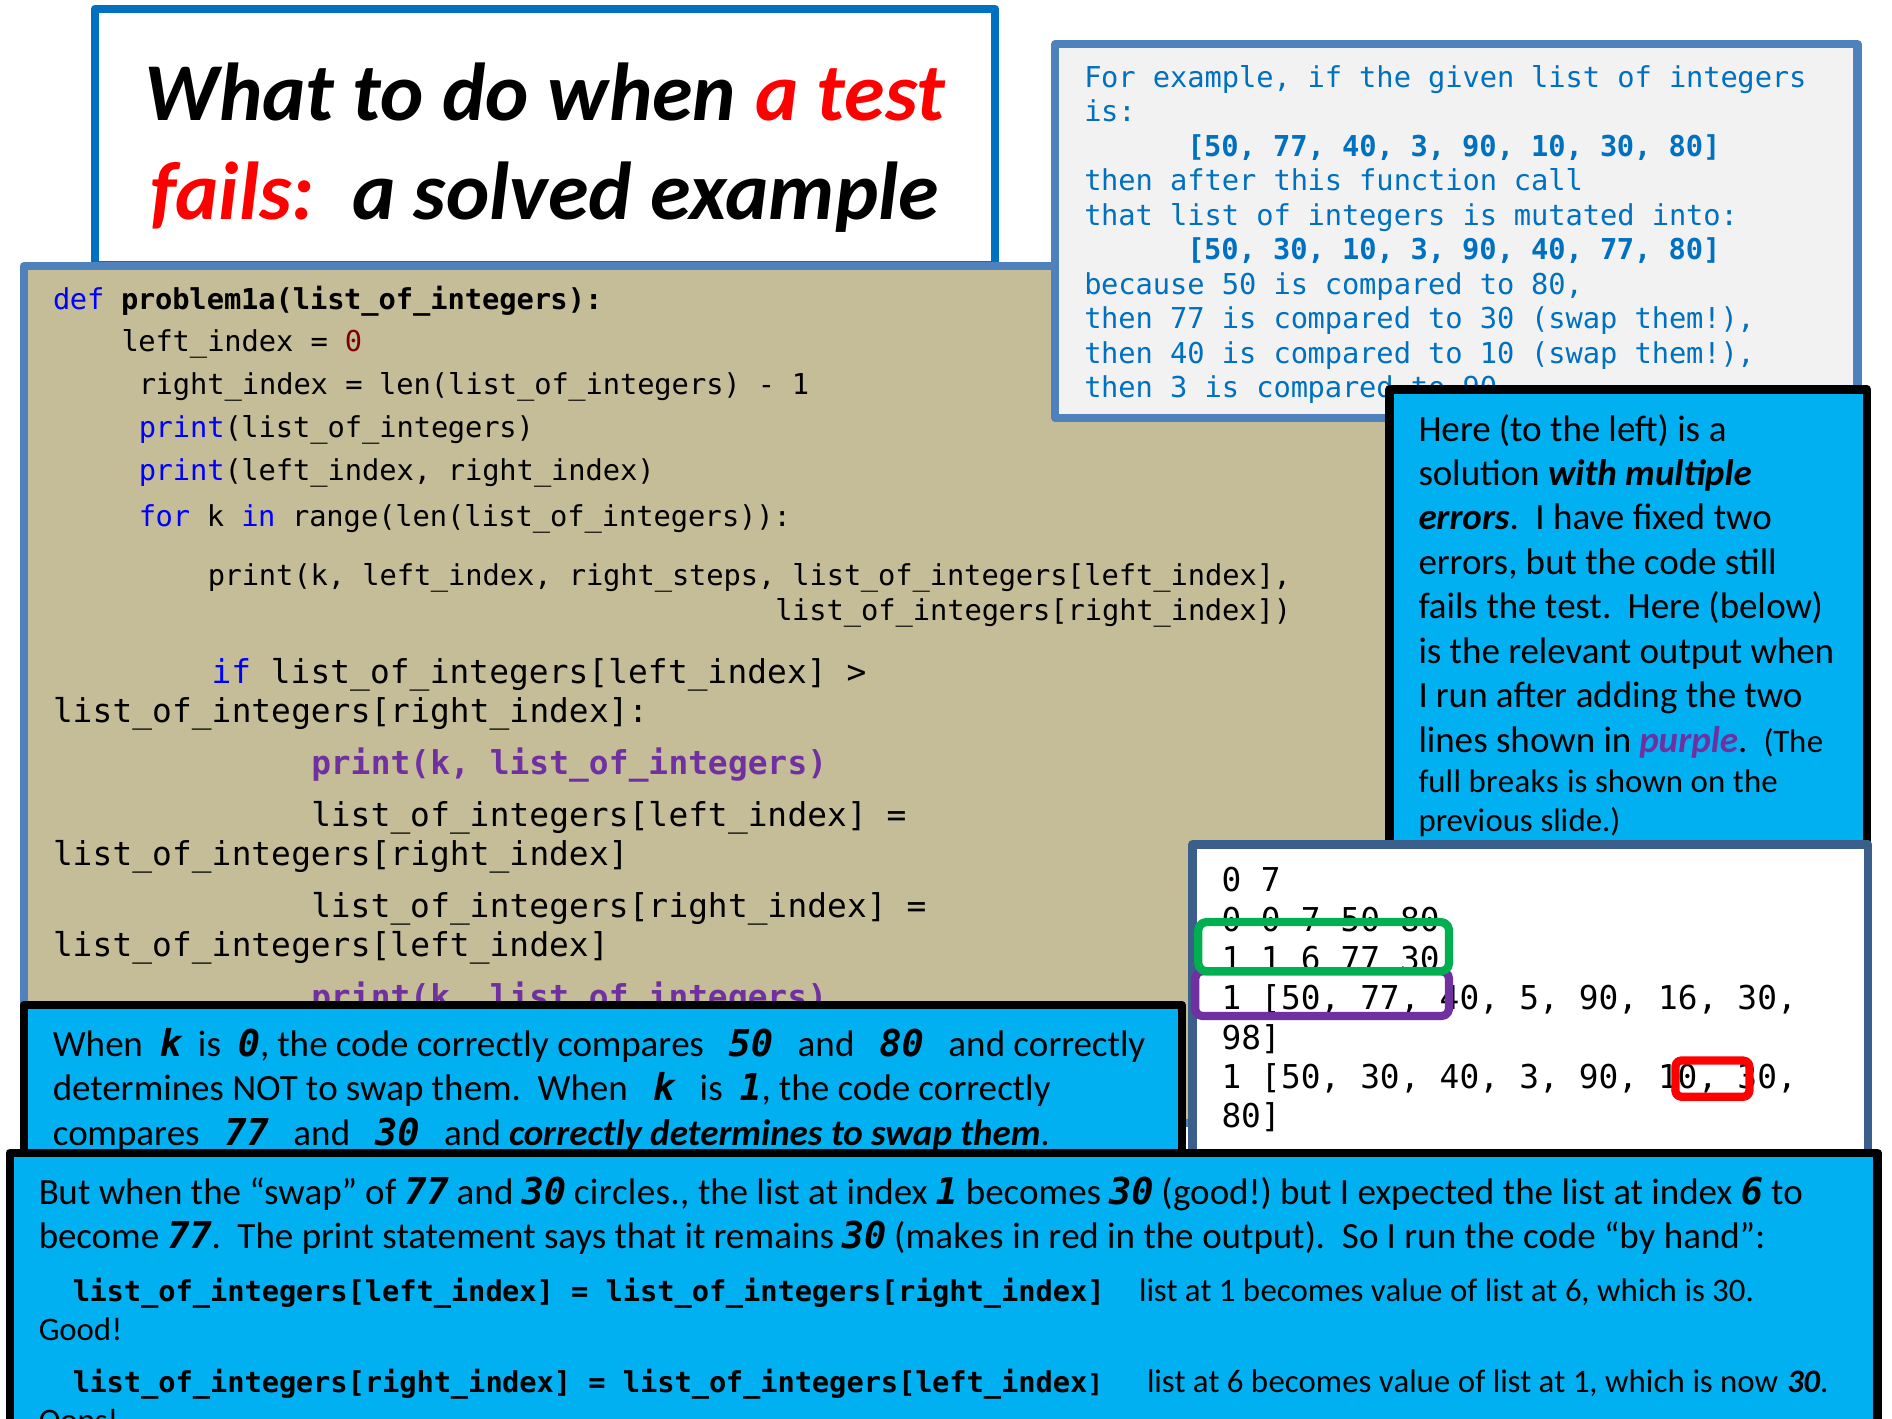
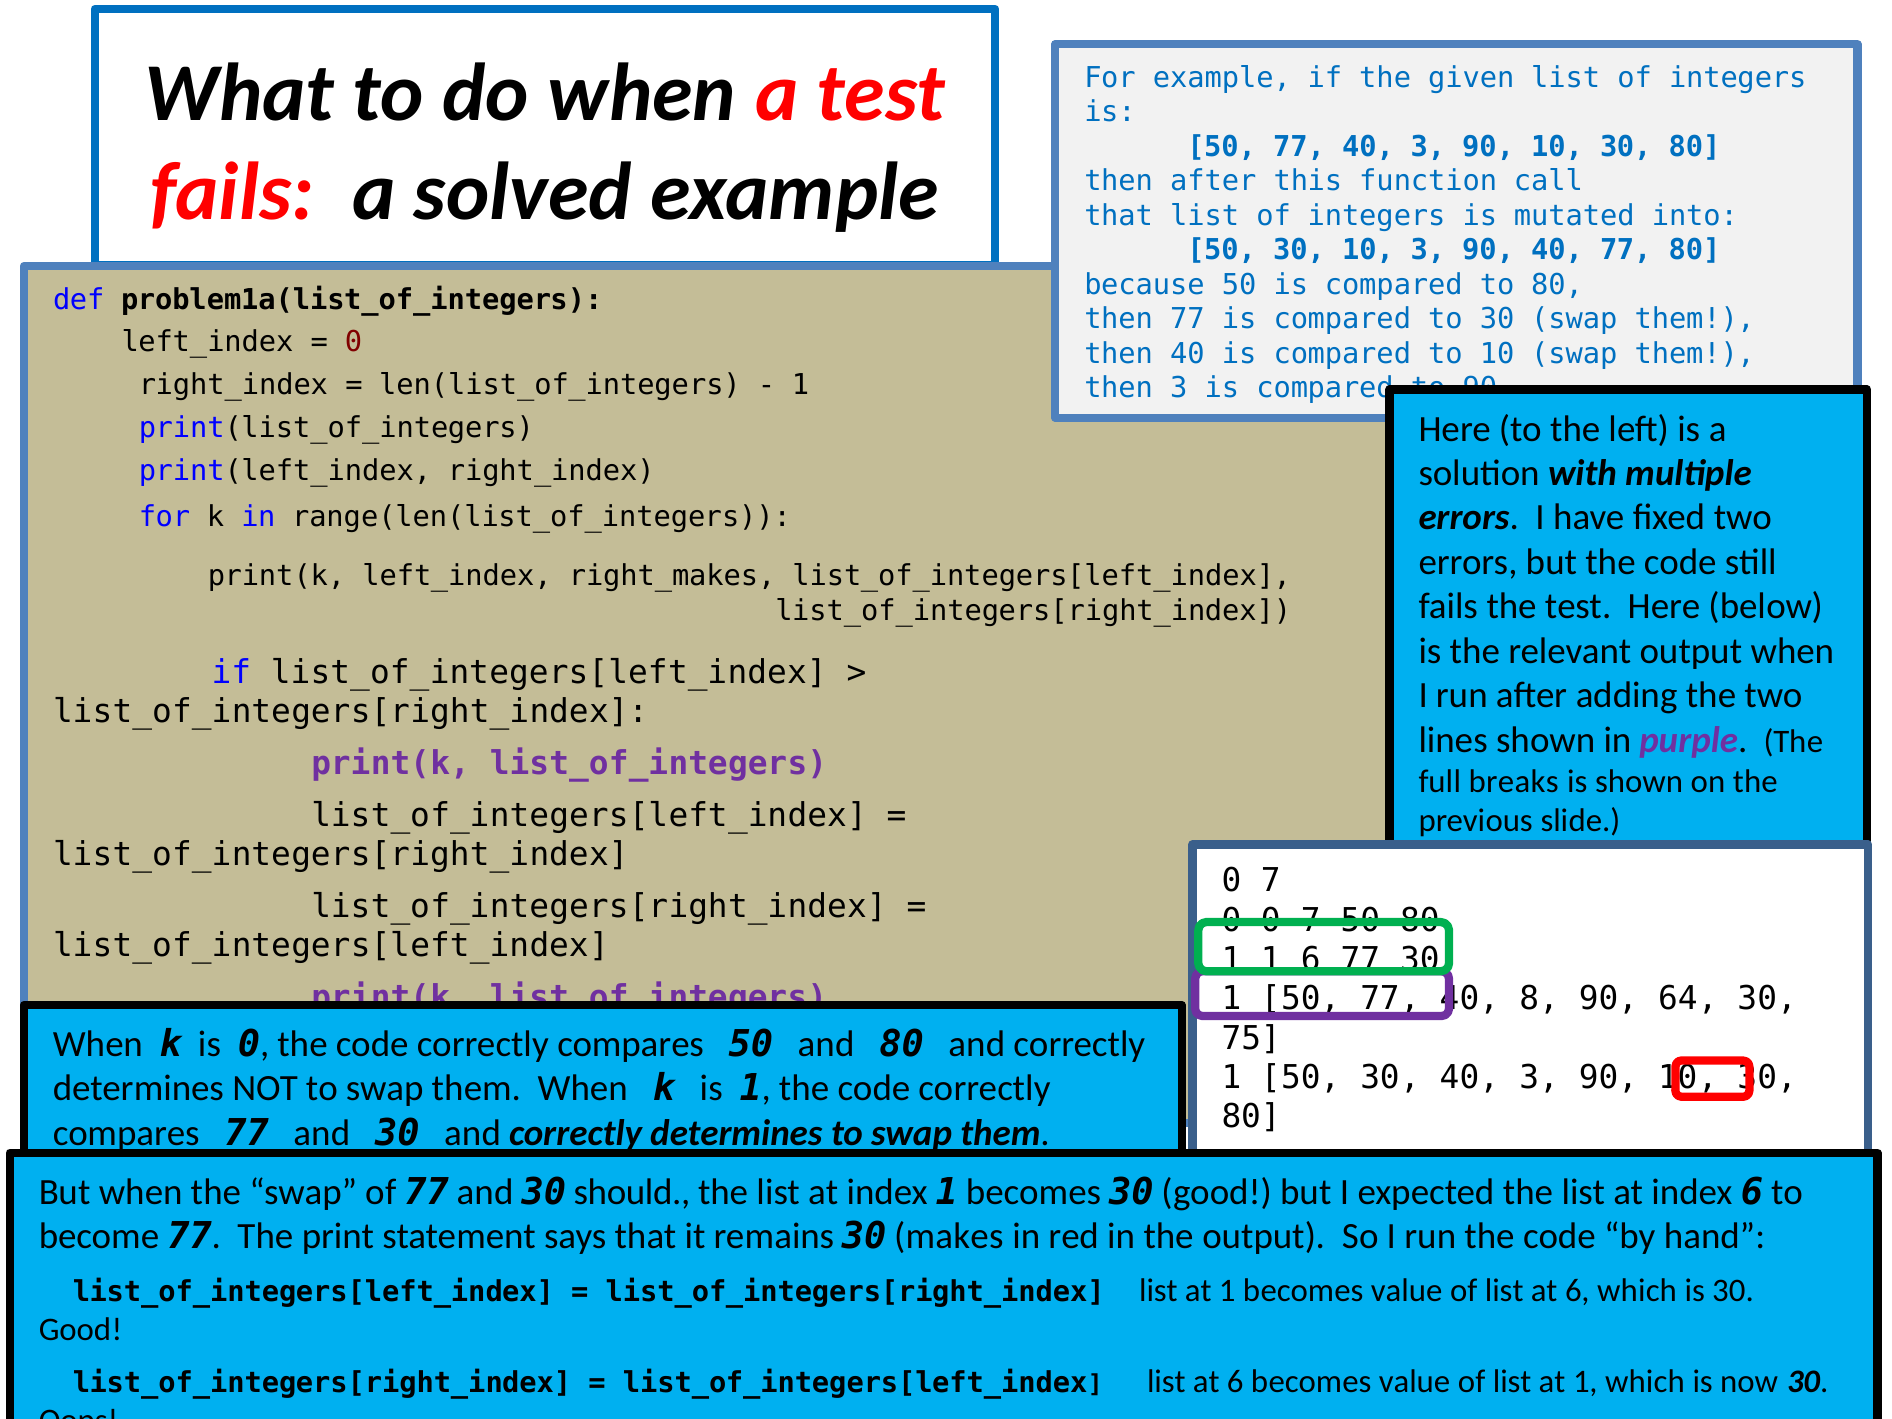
right_steps: right_steps -> right_makes
5: 5 -> 8
16: 16 -> 64
98: 98 -> 75
circles: circles -> should
